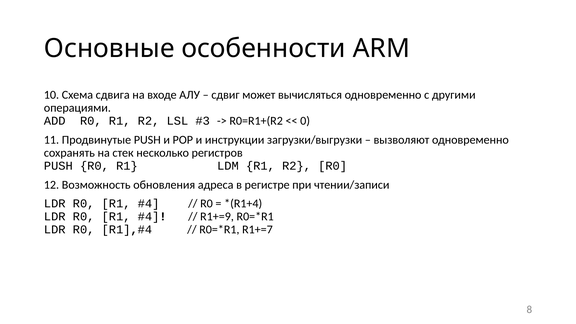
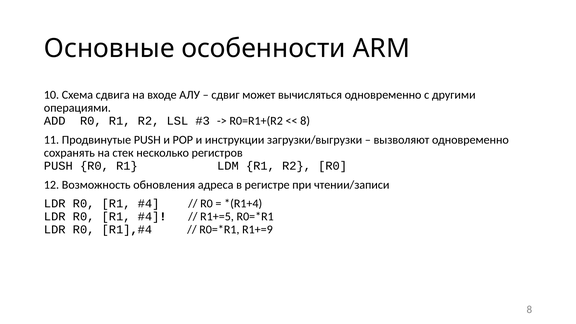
0 at (305, 121): 0 -> 8
R1+=9: R1+=9 -> R1+=5
R1+=7: R1+=7 -> R1+=9
